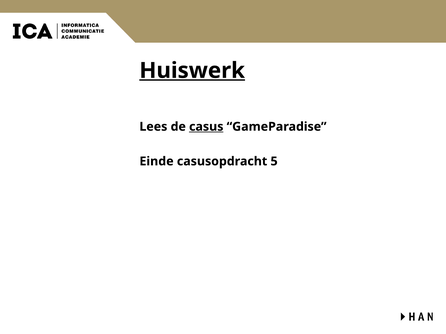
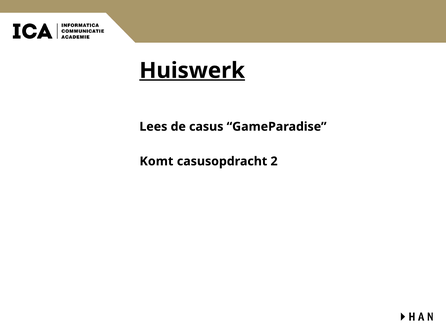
casus underline: present -> none
Einde: Einde -> Komt
5: 5 -> 2
